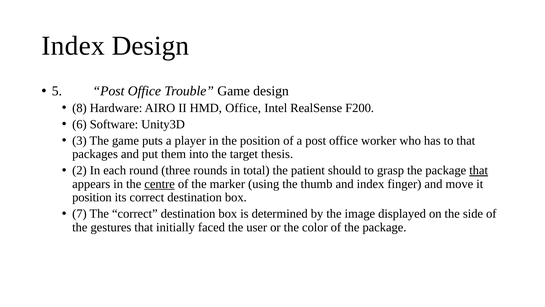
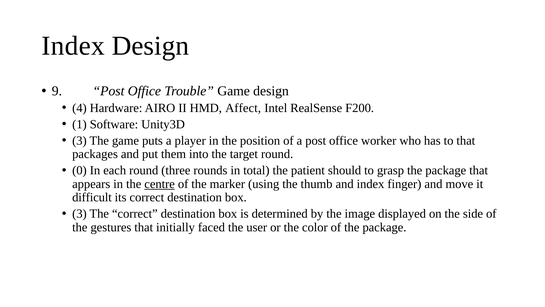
5: 5 -> 9
8: 8 -> 4
HMD Office: Office -> Affect
6: 6 -> 1
target thesis: thesis -> round
2: 2 -> 0
that at (479, 170) underline: present -> none
position at (92, 197): position -> difficult
7 at (79, 213): 7 -> 3
